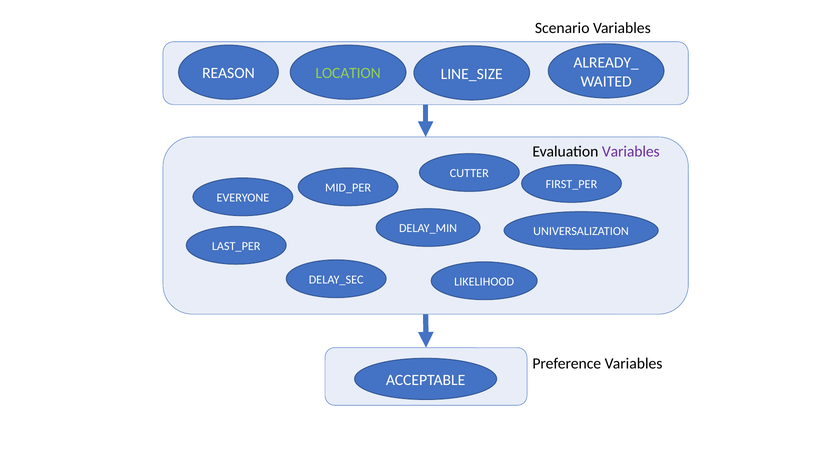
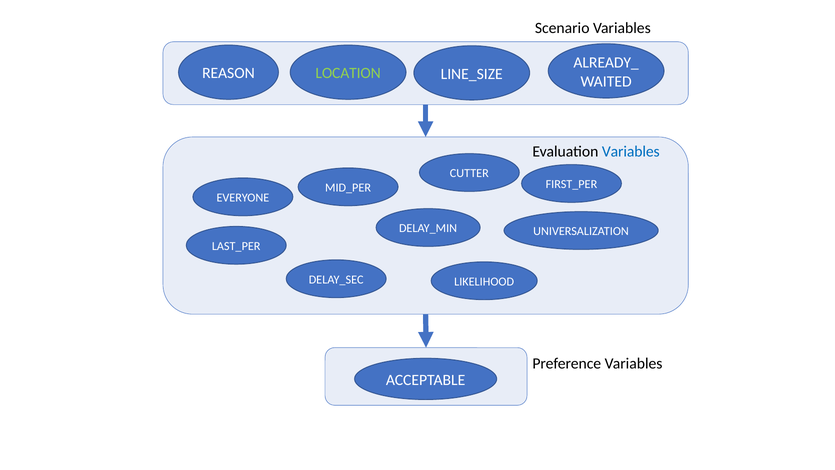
Variables at (631, 151) colour: purple -> blue
